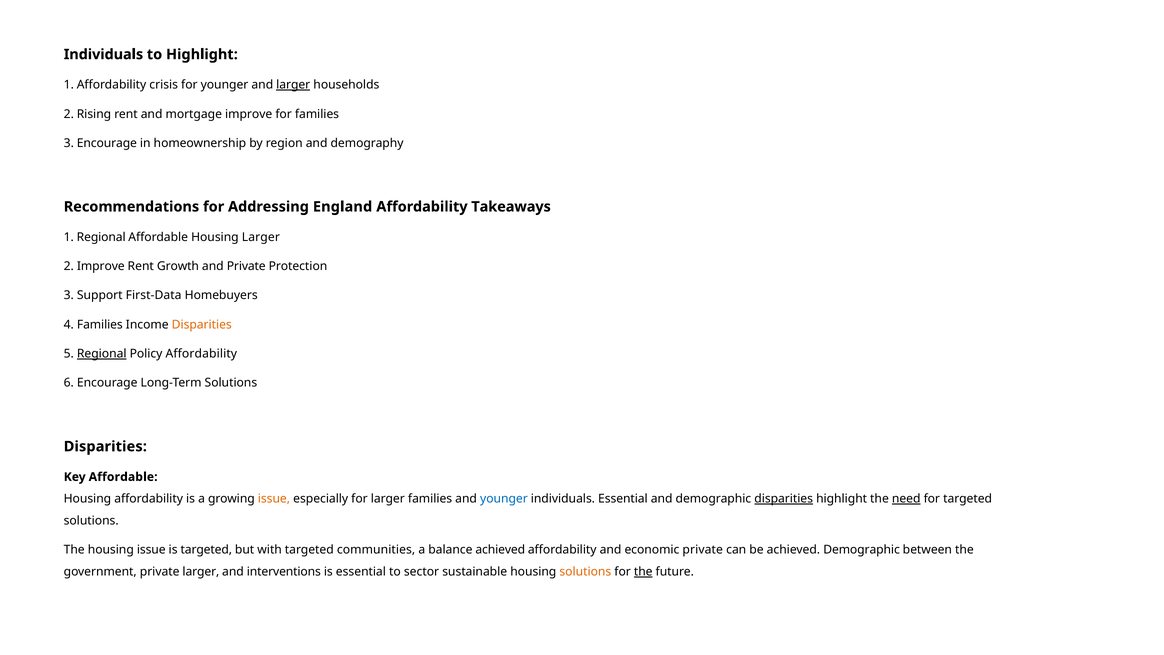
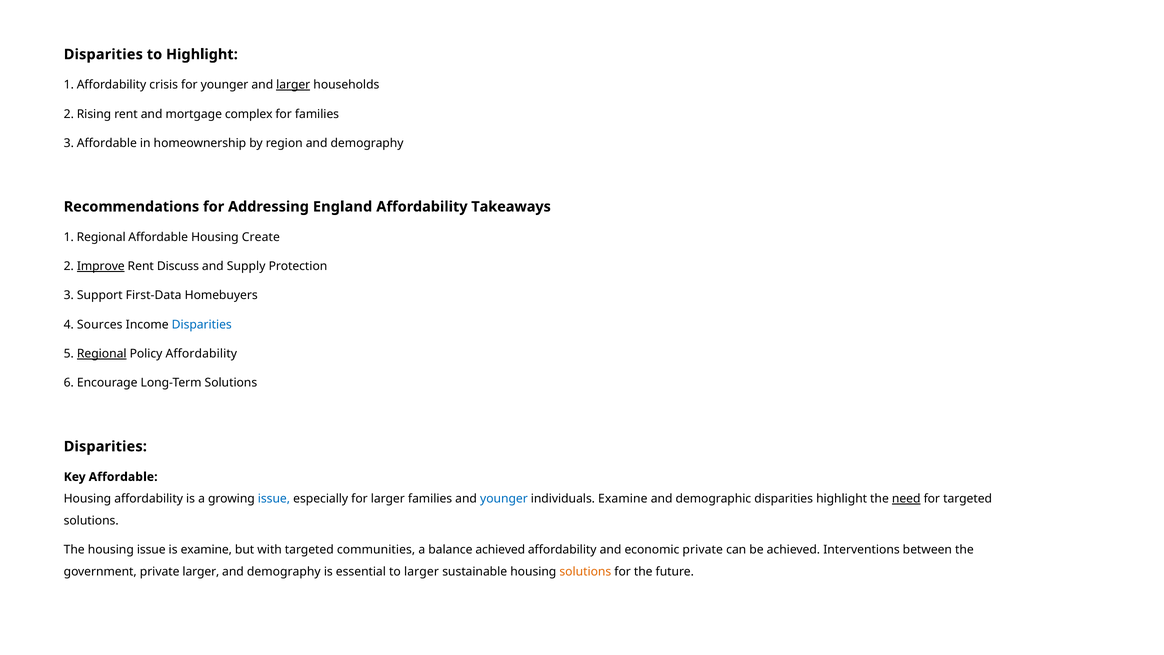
Individuals at (103, 54): Individuals -> Disparities
mortgage improve: improve -> complex
3 Encourage: Encourage -> Affordable
Housing Larger: Larger -> Create
Improve at (101, 266) underline: none -> present
Growth: Growth -> Discuss
and Private: Private -> Supply
4 Families: Families -> Sources
Disparities at (202, 325) colour: orange -> blue
issue at (274, 499) colour: orange -> blue
individuals Essential: Essential -> Examine
disparities at (784, 499) underline: present -> none
is targeted: targeted -> examine
achieved Demographic: Demographic -> Interventions
interventions at (284, 571): interventions -> demography
to sector: sector -> larger
the at (643, 571) underline: present -> none
